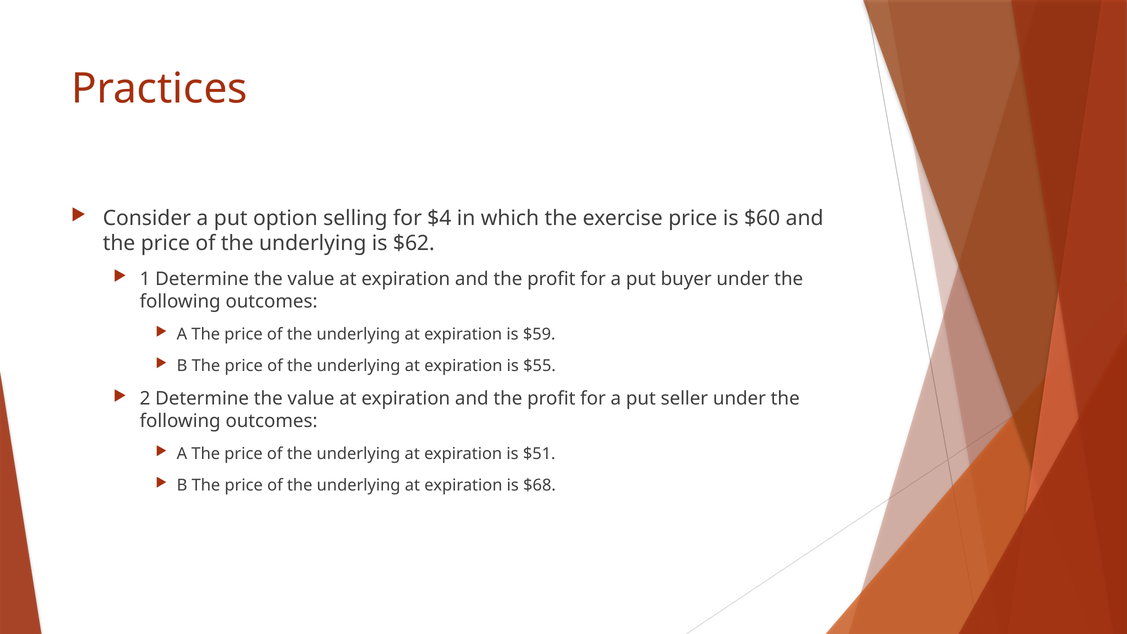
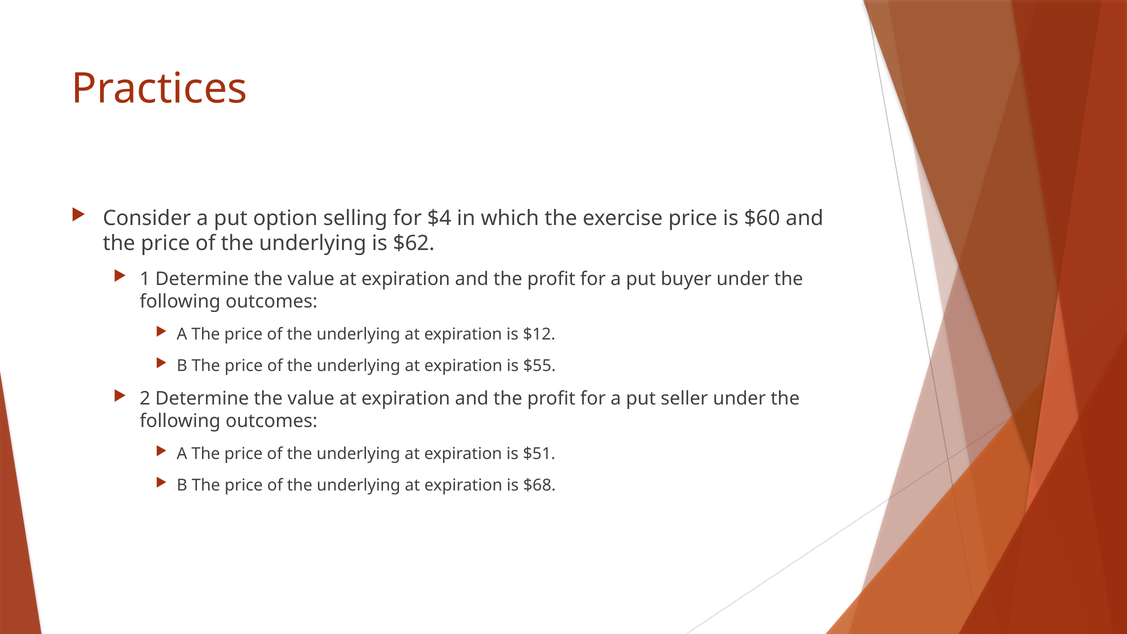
$59: $59 -> $12
